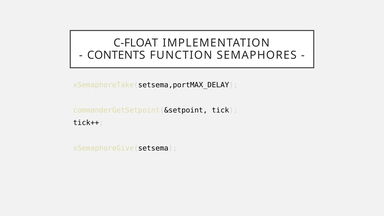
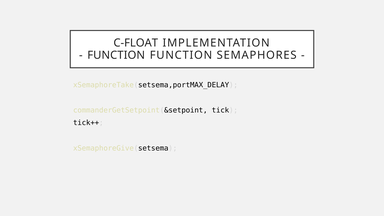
CONTENTS at (116, 55): CONTENTS -> FUNCTION
